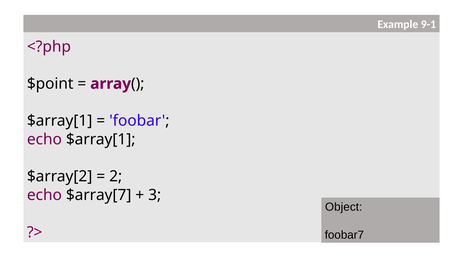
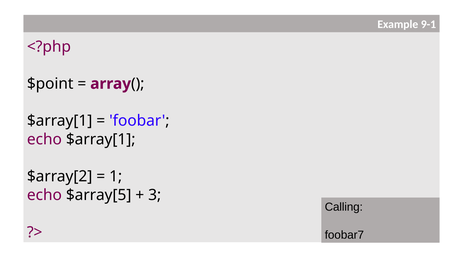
2: 2 -> 1
$array[7: $array[7 -> $array[5
Object: Object -> Calling
